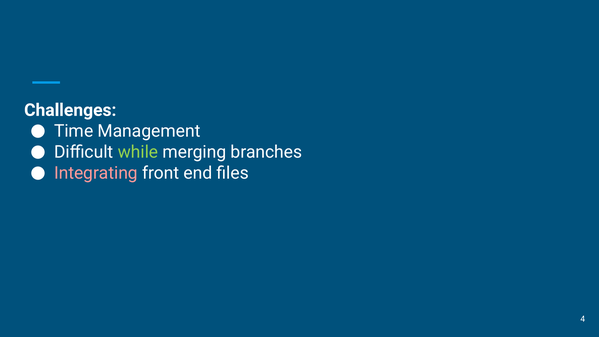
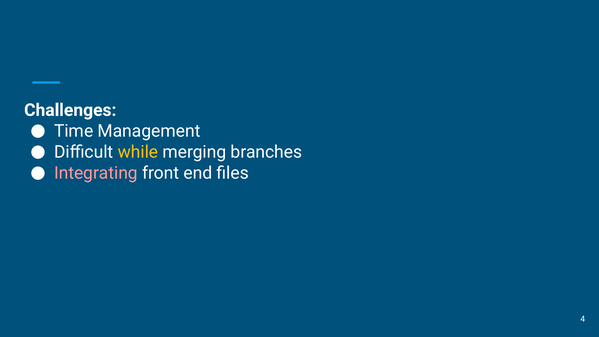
while colour: light green -> yellow
